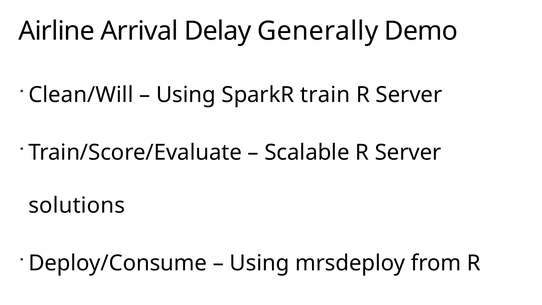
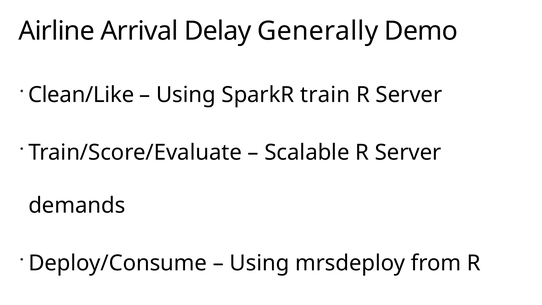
Clean/Will: Clean/Will -> Clean/Like
solutions: solutions -> demands
